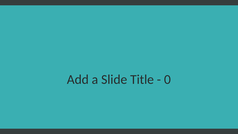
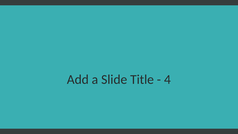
0: 0 -> 4
